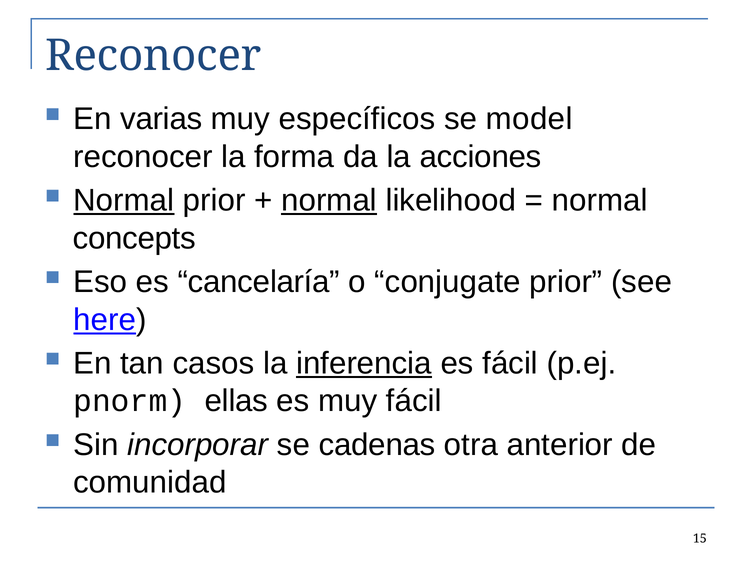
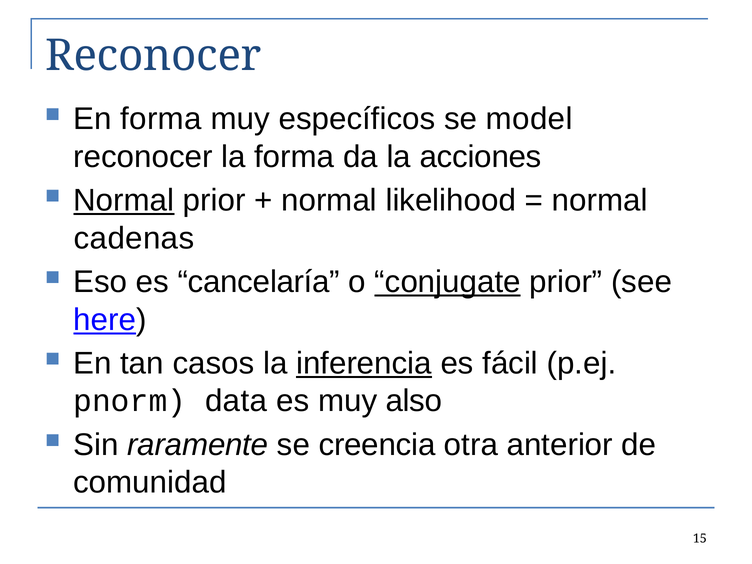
En varias: varias -> forma
normal at (329, 201) underline: present -> none
concepts: concepts -> cadenas
conjugate underline: none -> present
ellas: ellas -> data
muy fácil: fácil -> also
incorporar: incorporar -> raramente
cadenas: cadenas -> creencia
